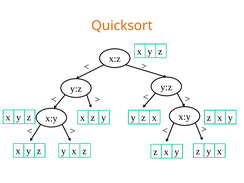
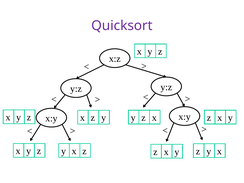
Quicksort colour: orange -> purple
